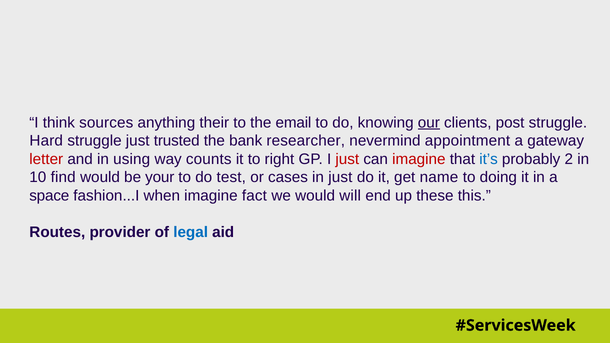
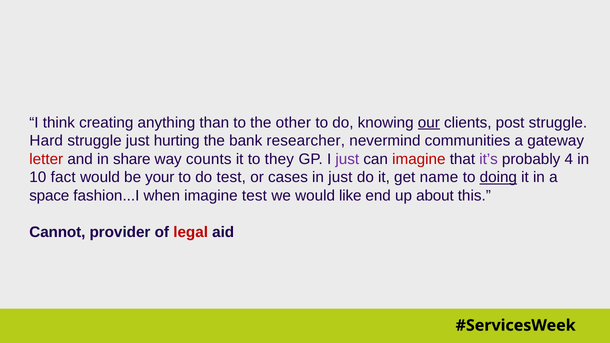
sources: sources -> creating
their: their -> than
email: email -> other
trusted: trusted -> hurting
appointment: appointment -> communities
using: using -> share
right: right -> they
just at (347, 159) colour: red -> purple
it’s colour: blue -> purple
2: 2 -> 4
find: find -> fact
doing underline: none -> present
imagine fact: fact -> test
will: will -> like
these: these -> about
Routes: Routes -> Cannot
legal colour: blue -> red
